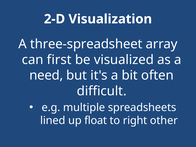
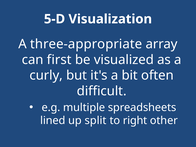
2-D: 2-D -> 5-D
three-spreadsheet: three-spreadsheet -> three-appropriate
need: need -> curly
float: float -> split
